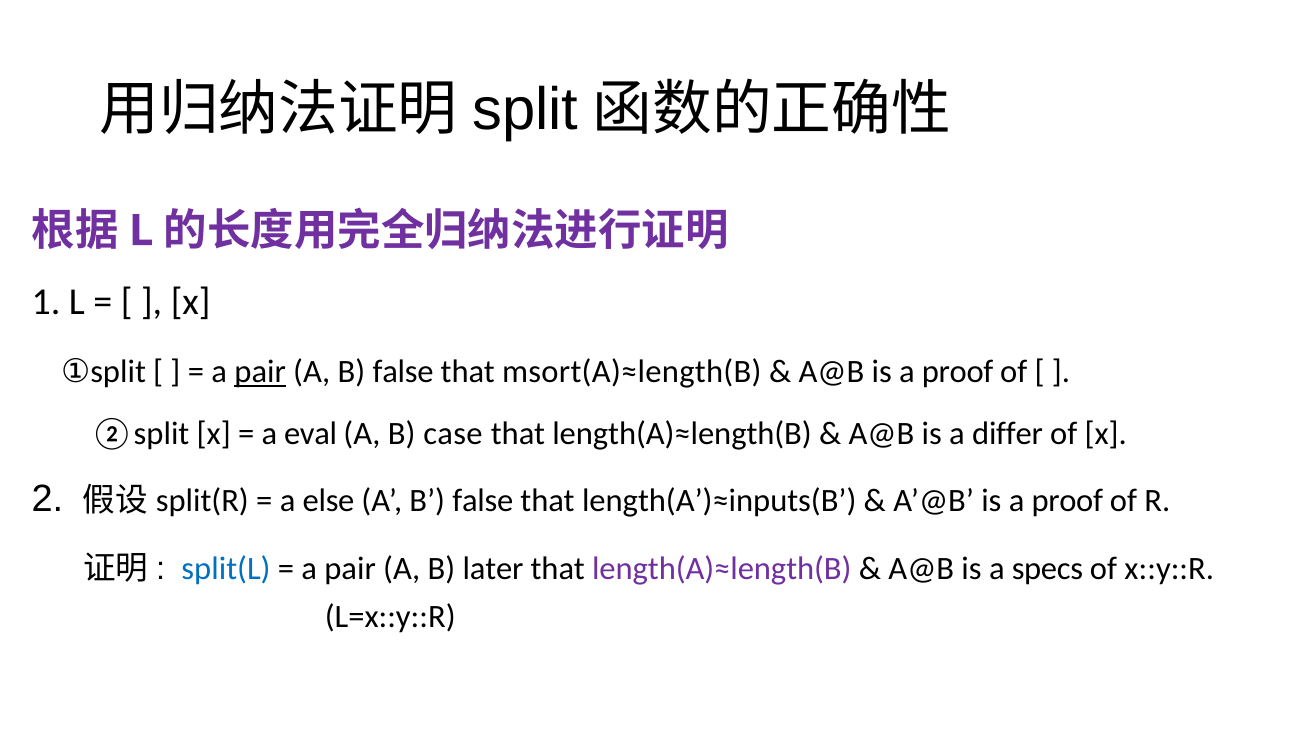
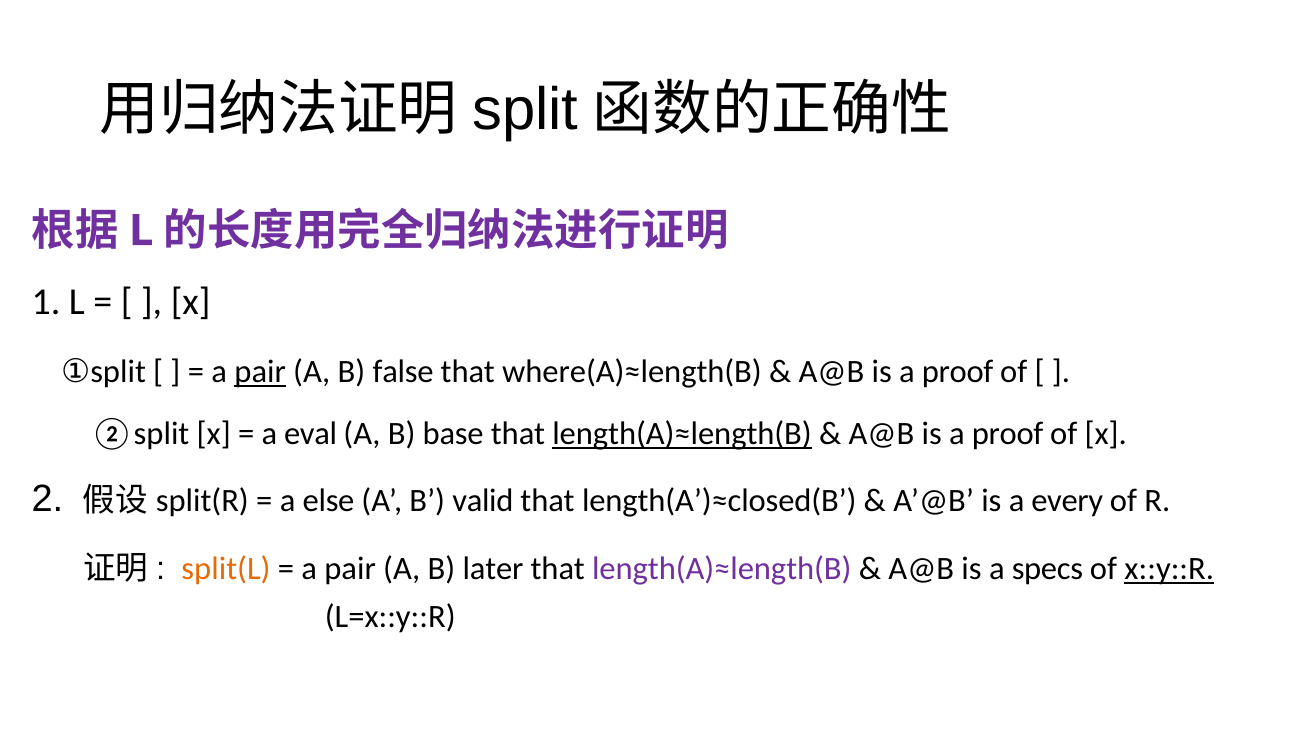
msort(A)≈length(B: msort(A)≈length(B -> where(A)≈length(B
case: case -> base
length(A)≈length(B at (682, 434) underline: none -> present
differ at (1008, 434): differ -> proof
false at (483, 501): false -> valid
length(A’)≈inputs(B: length(A’)≈inputs(B -> length(A’)≈closed(B
A’@B is a proof: proof -> every
split(L colour: blue -> orange
x::y::R underline: none -> present
